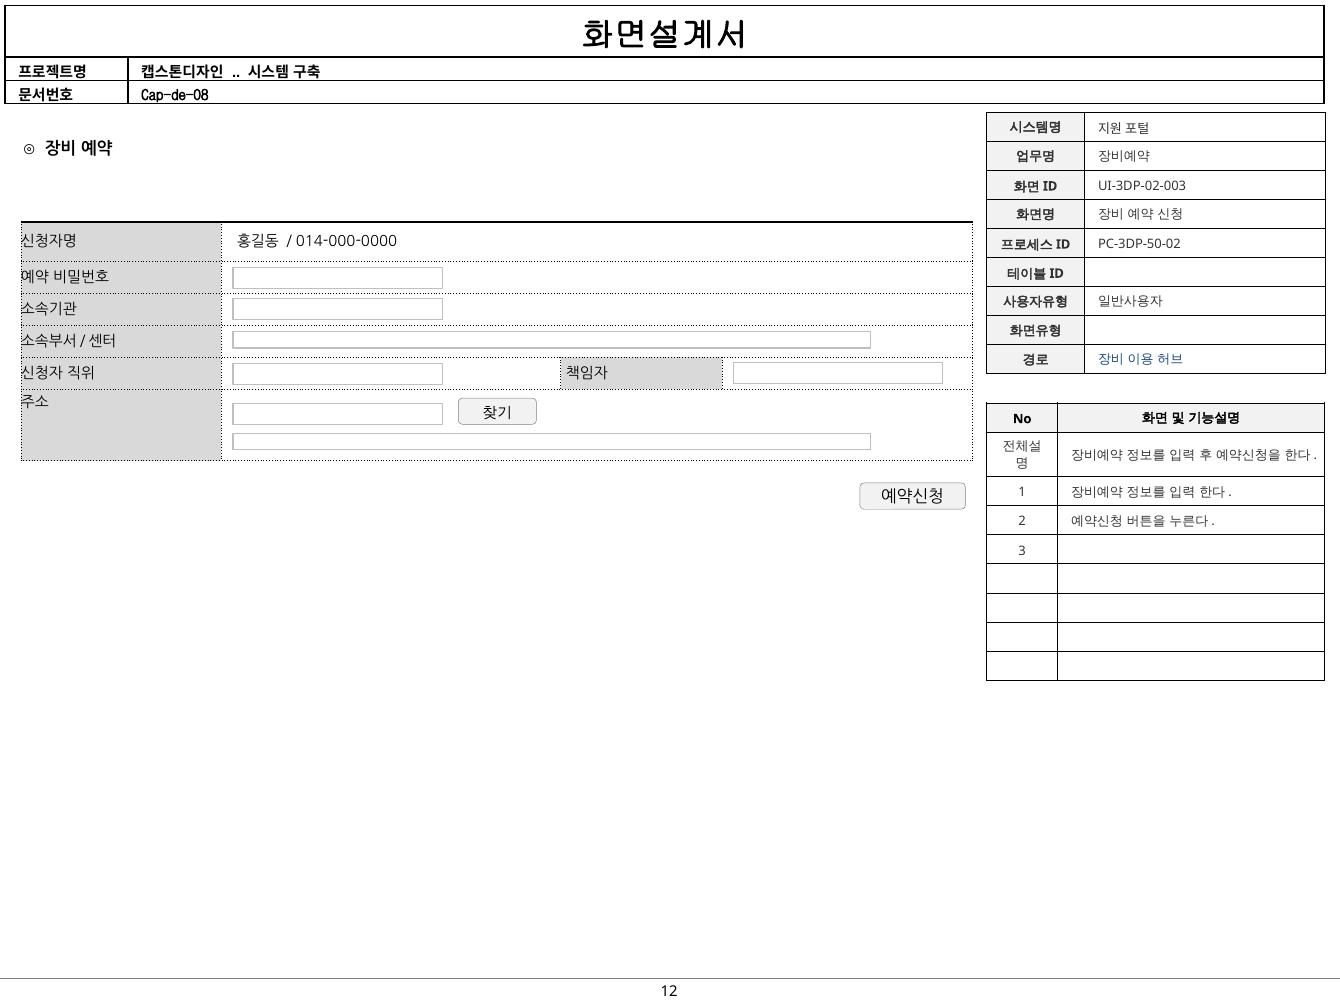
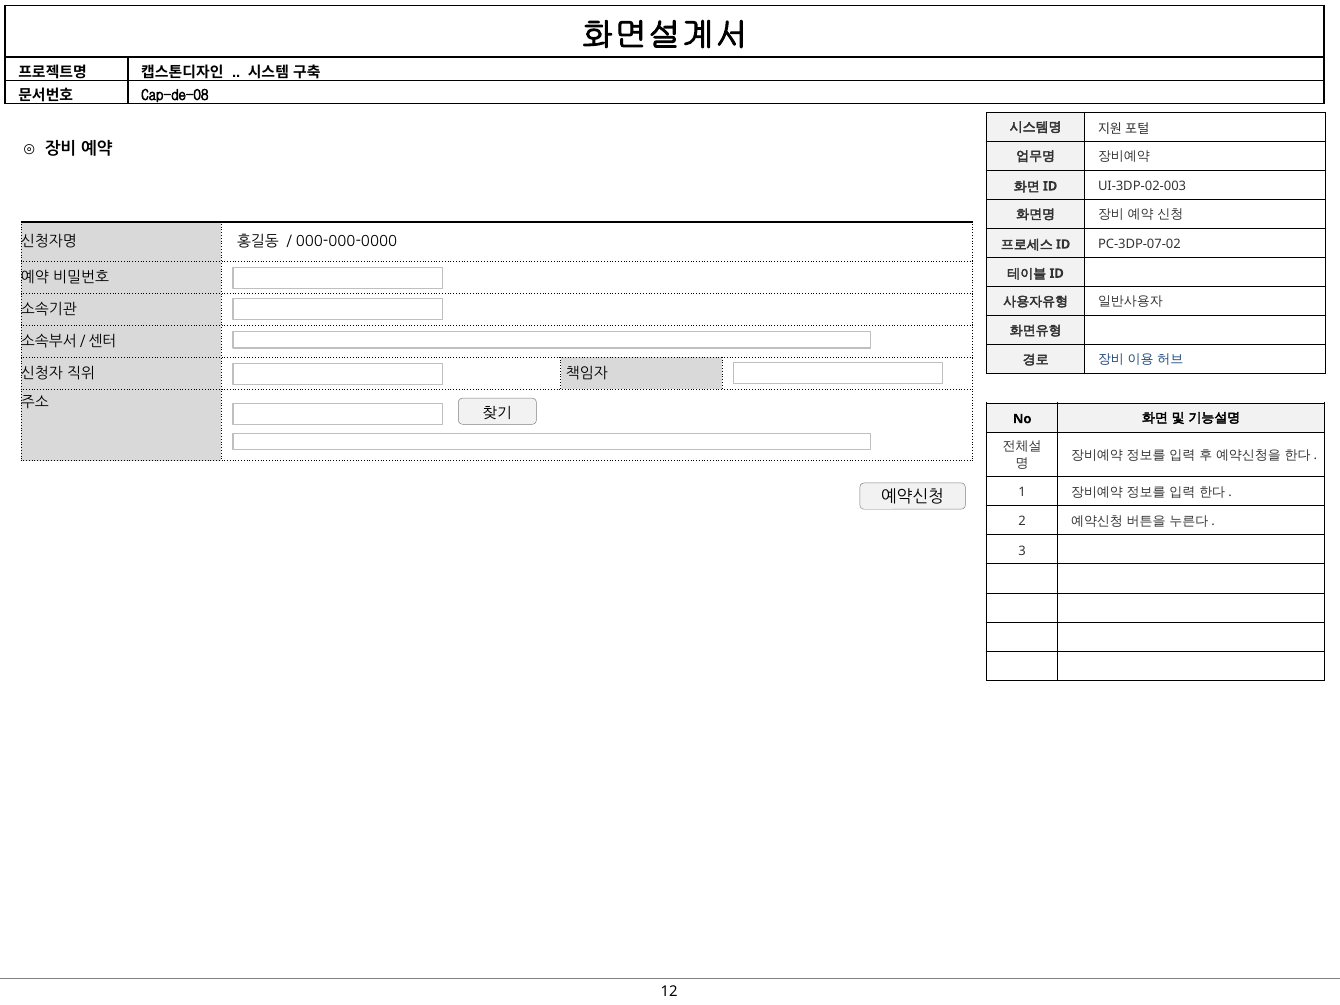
014-000-0000: 014-000-0000 -> 000-000-0000
PC-3DP-50-02: PC-3DP-50-02 -> PC-3DP-07-02
